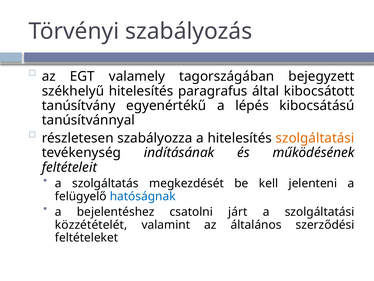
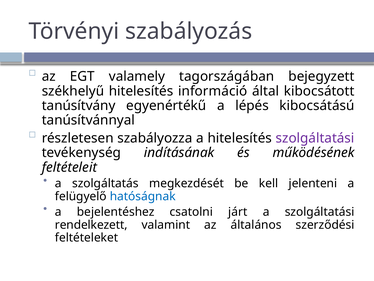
paragrafus: paragrafus -> információ
szolgáltatási at (315, 138) colour: orange -> purple
közzétételét: közzétételét -> rendelkezett
